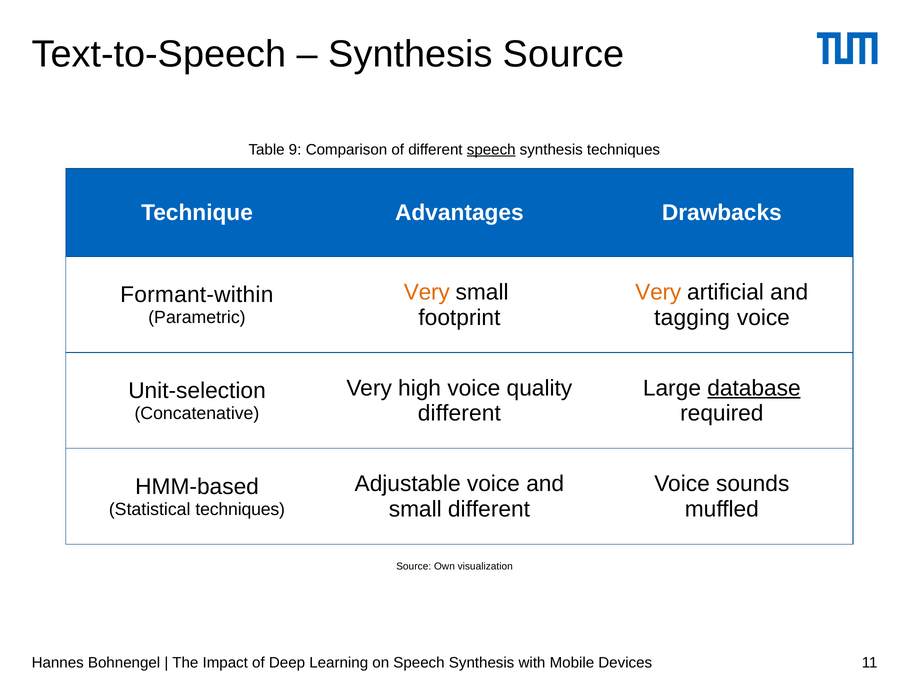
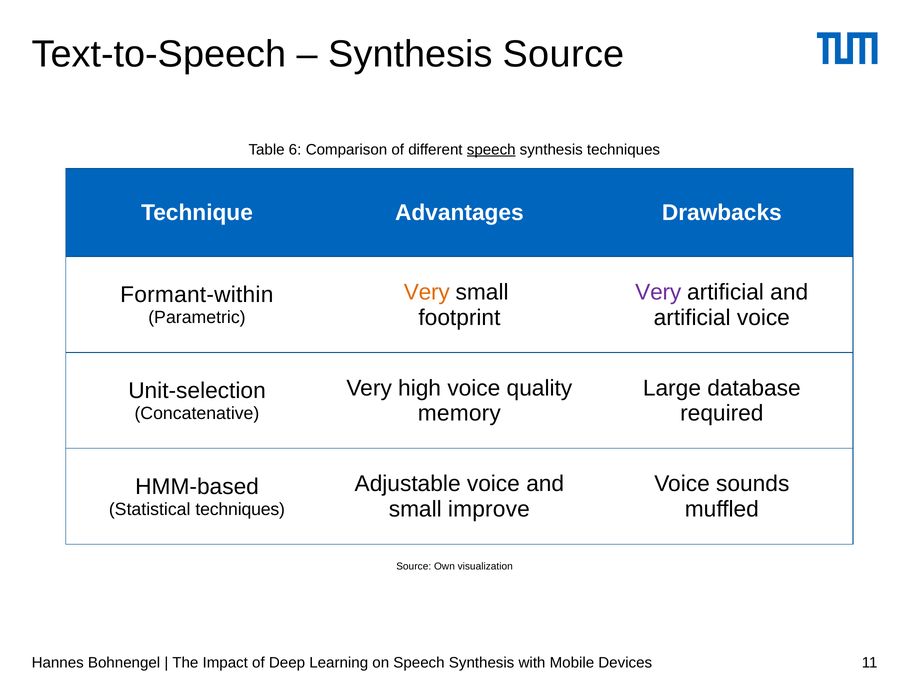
9: 9 -> 6
Very at (658, 292) colour: orange -> purple
tagging at (692, 317): tagging -> artificial
database underline: present -> none
different at (459, 413): different -> memory
small different: different -> improve
